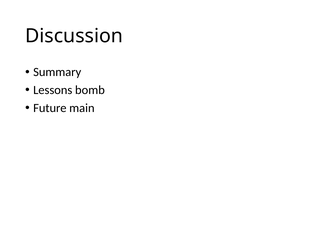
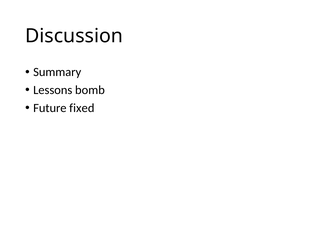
main: main -> fixed
